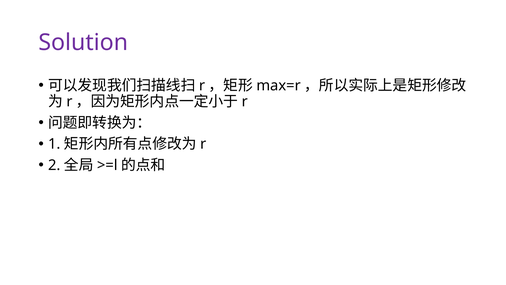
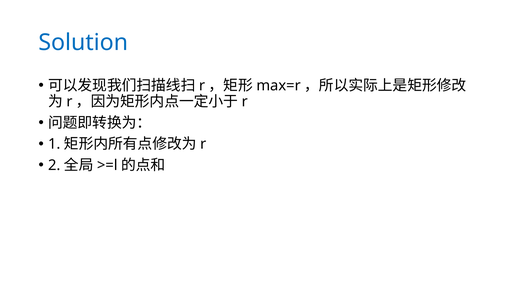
Solution colour: purple -> blue
